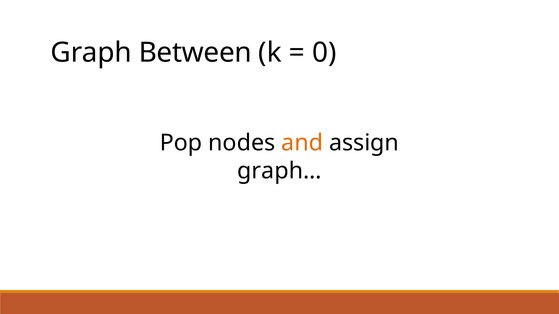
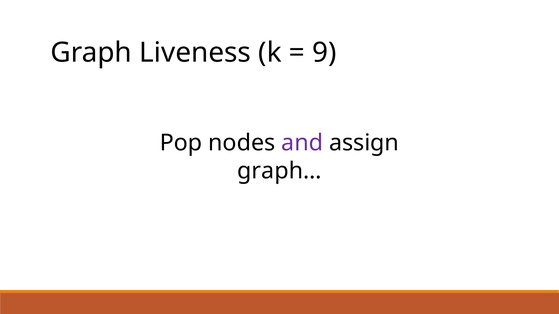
Between: Between -> Liveness
0: 0 -> 9
and colour: orange -> purple
